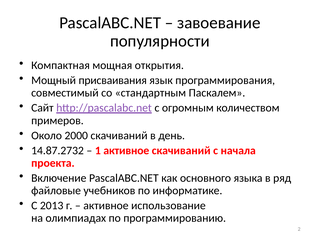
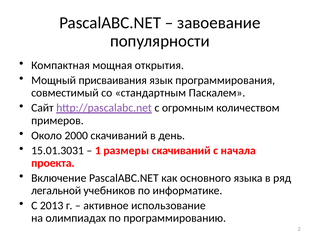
14.87.2732: 14.87.2732 -> 15.01.3031
1 активное: активное -> размеры
файловые: файловые -> легальной
